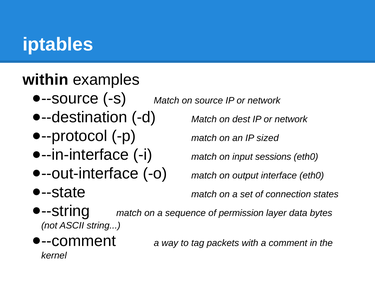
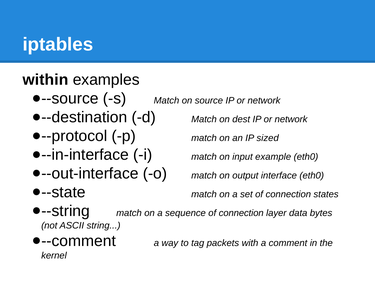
sessions: sessions -> example
sequence of permission: permission -> connection
